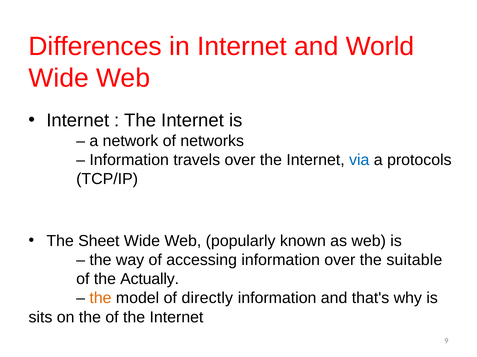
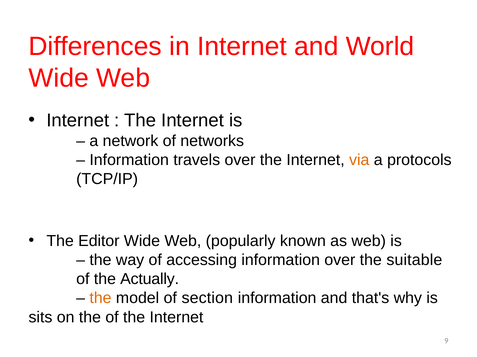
via colour: blue -> orange
Sheet: Sheet -> Editor
directly: directly -> section
